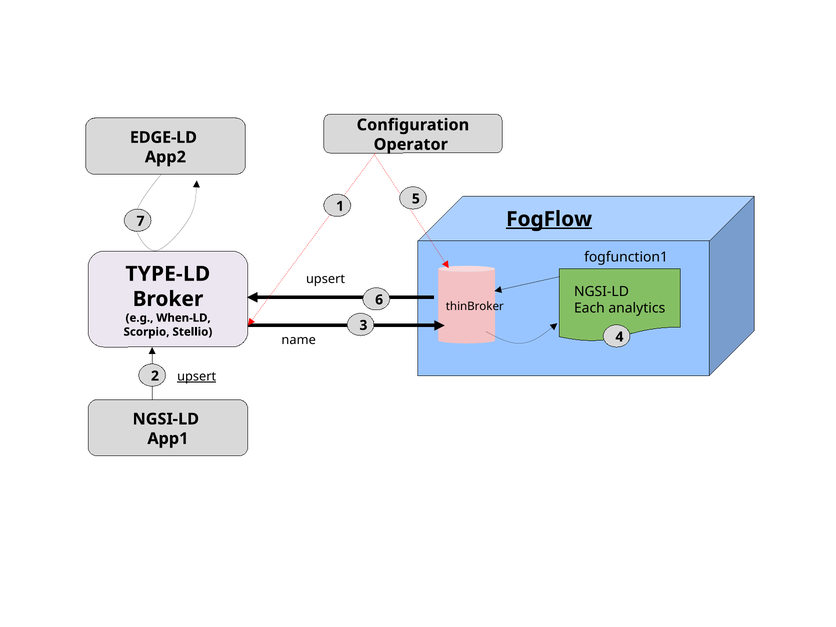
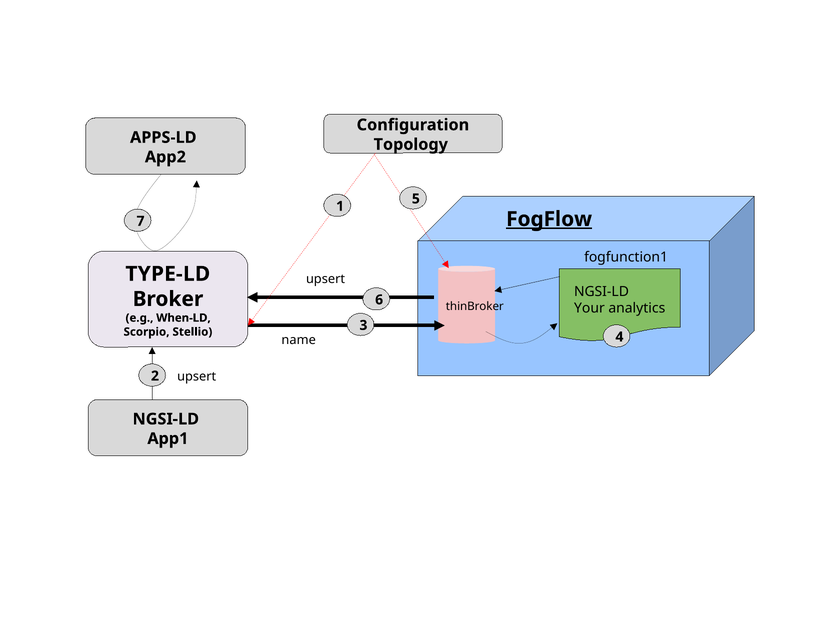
EDGE-LD: EDGE-LD -> APPS-LD
Operator: Operator -> Topology
Each: Each -> Your
upsert at (197, 377) underline: present -> none
